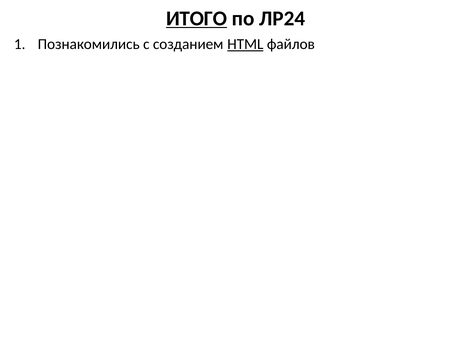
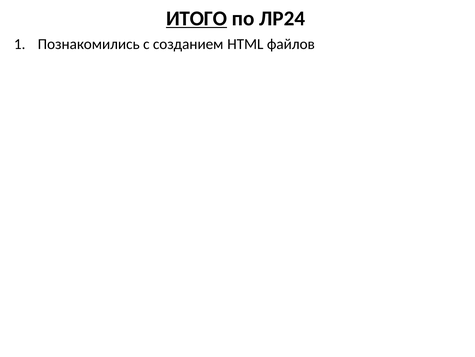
HTML underline: present -> none
